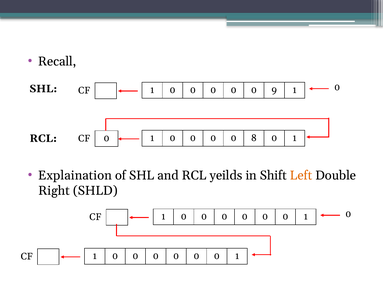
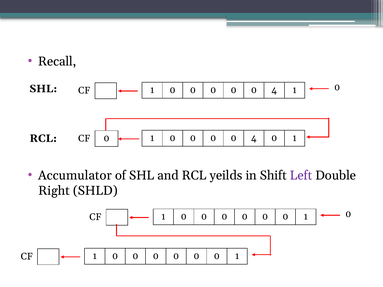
9 at (274, 90): 9 -> 4
8 at (254, 138): 8 -> 4
Explaination: Explaination -> Accumulator
Left colour: orange -> purple
